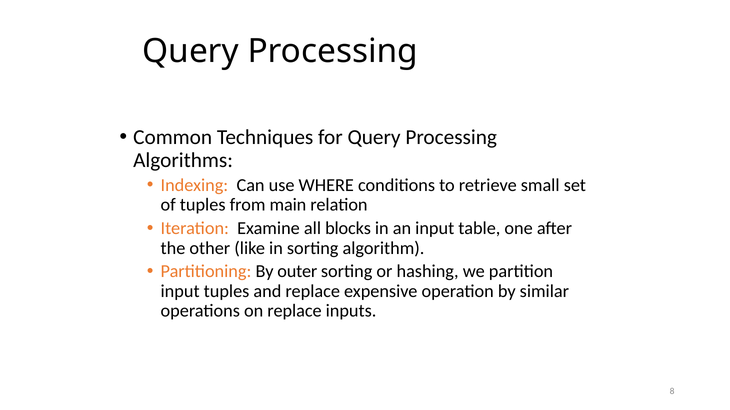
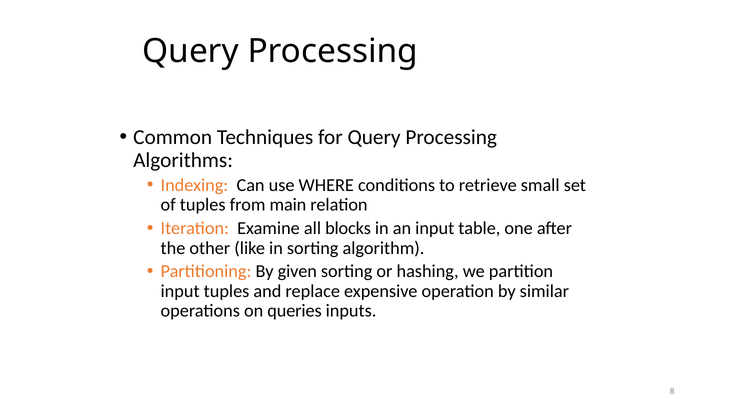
outer: outer -> given
on replace: replace -> queries
